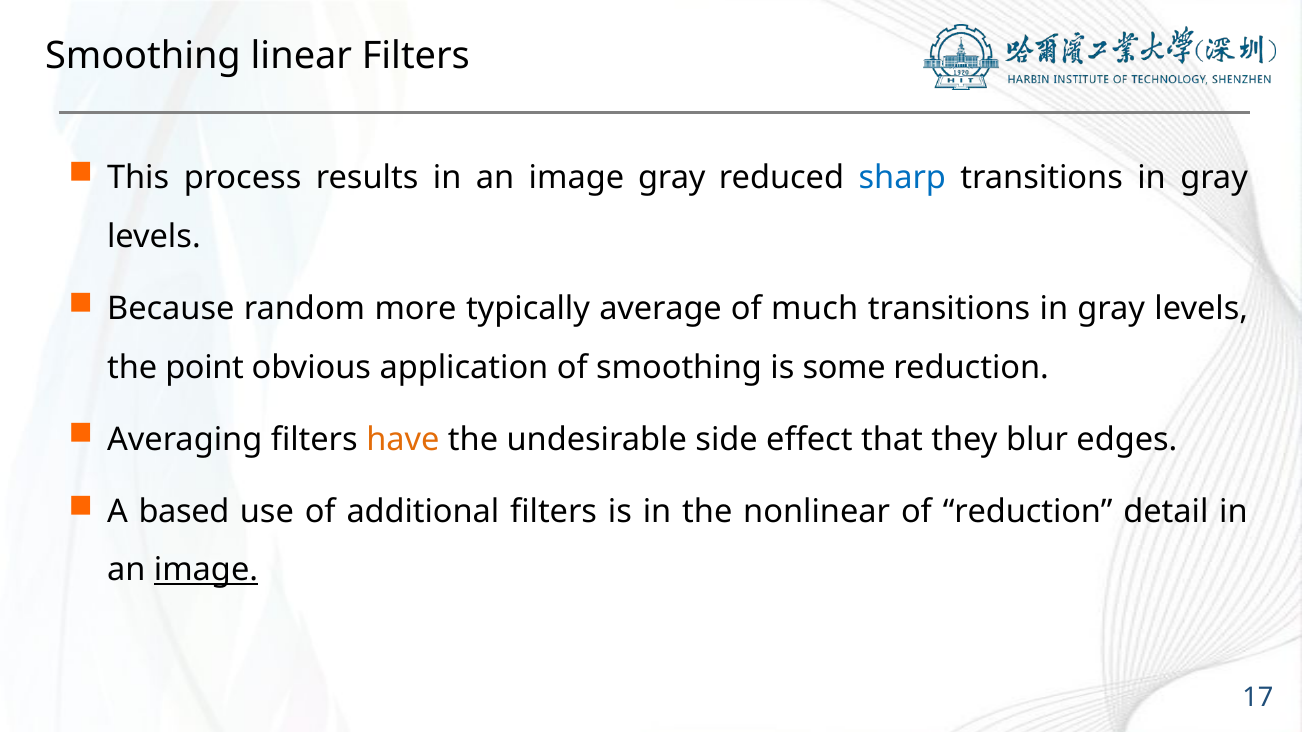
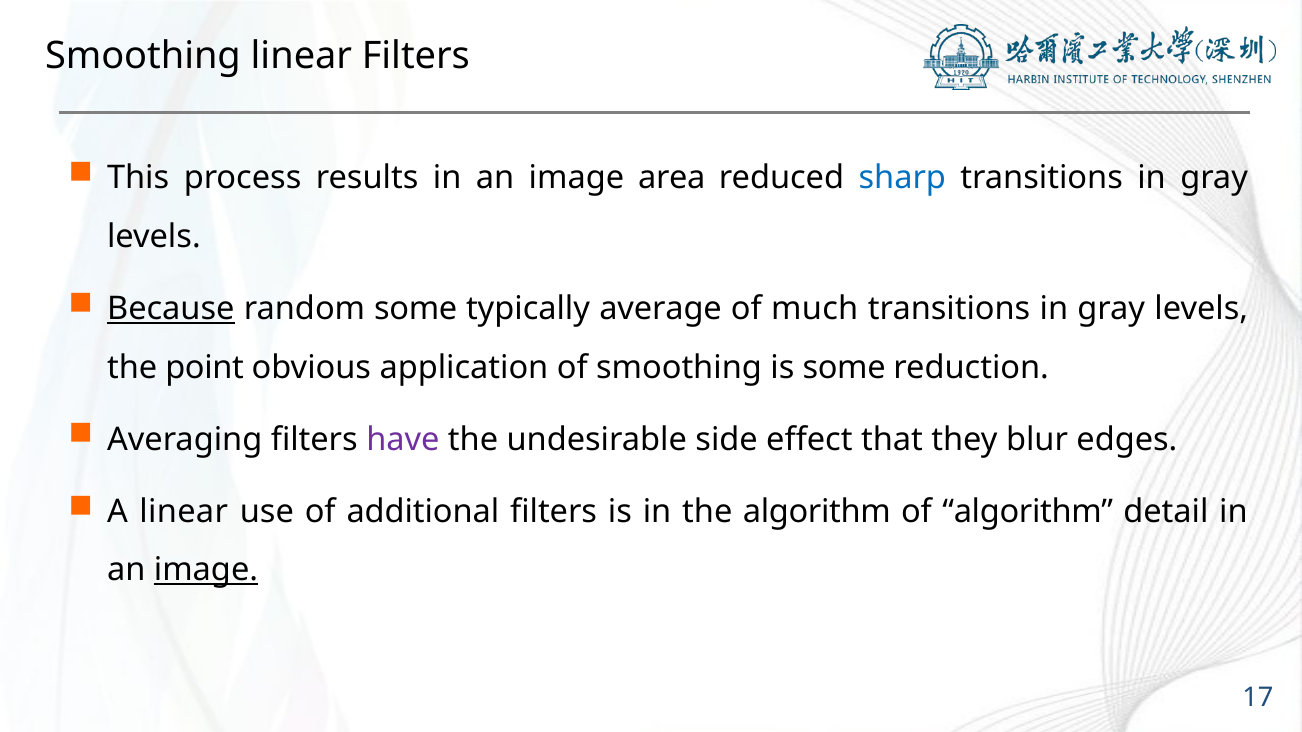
image gray: gray -> area
Because underline: none -> present
random more: more -> some
have colour: orange -> purple
A based: based -> linear
the nonlinear: nonlinear -> algorithm
of reduction: reduction -> algorithm
